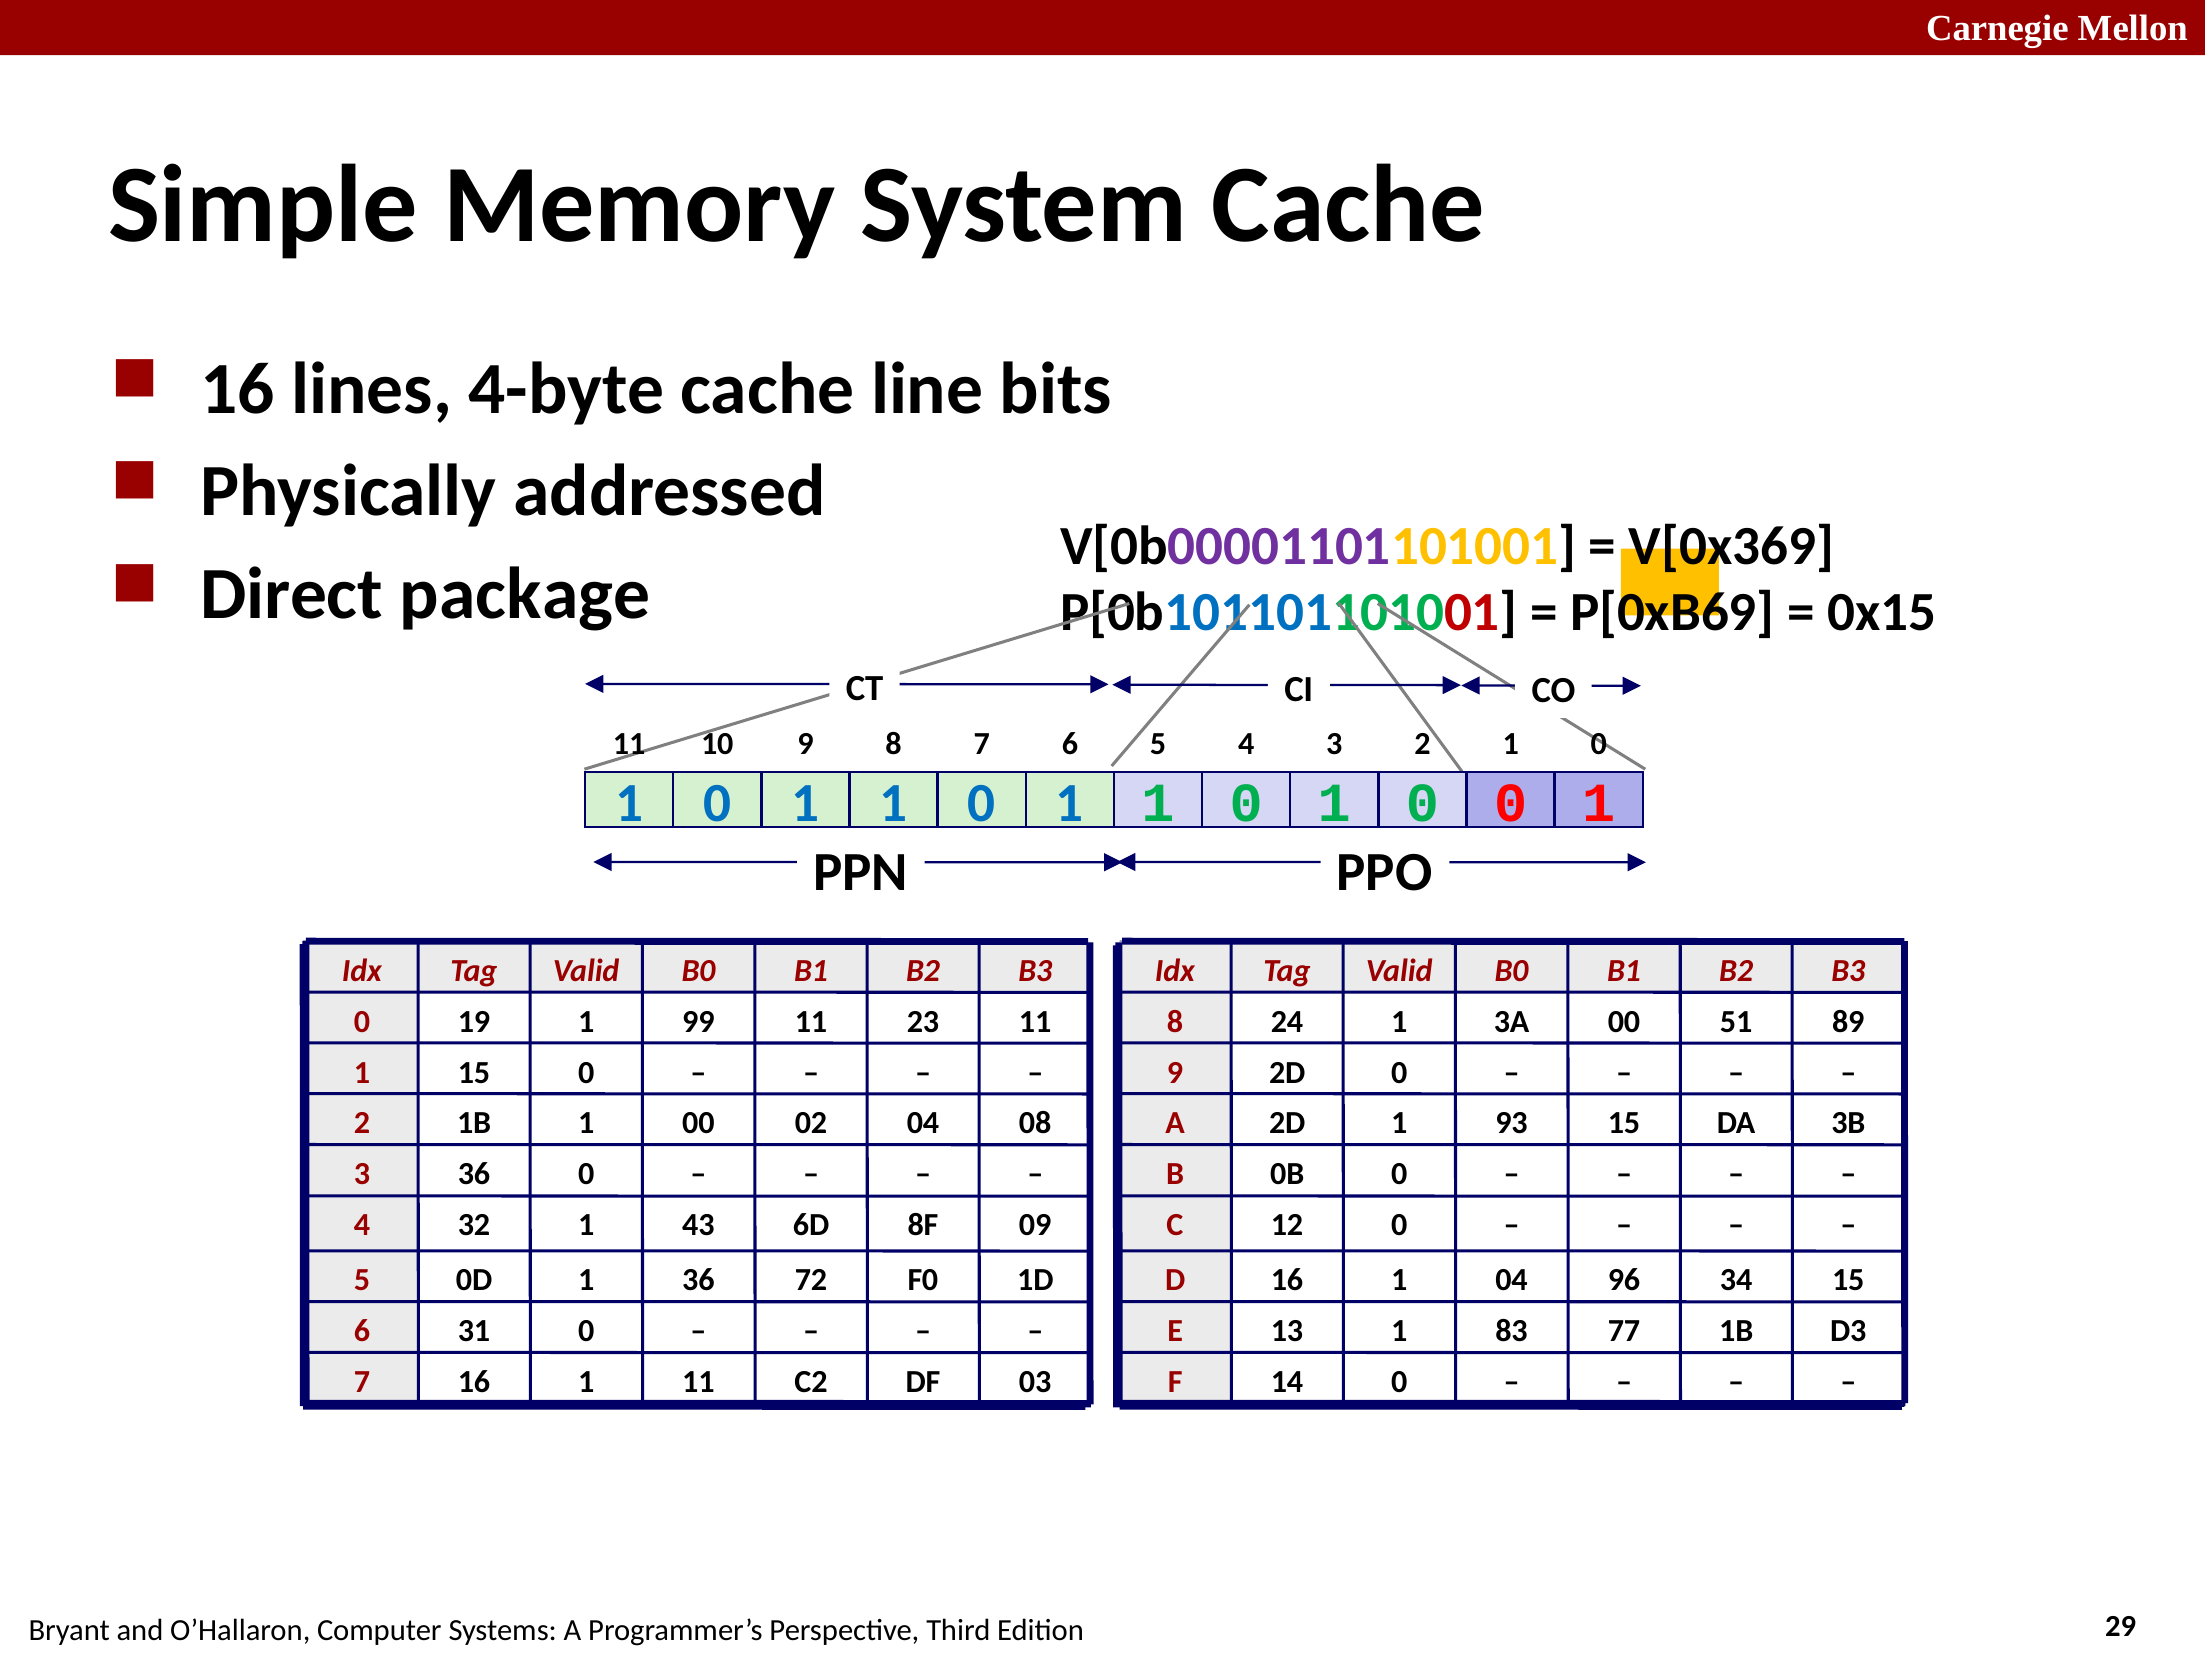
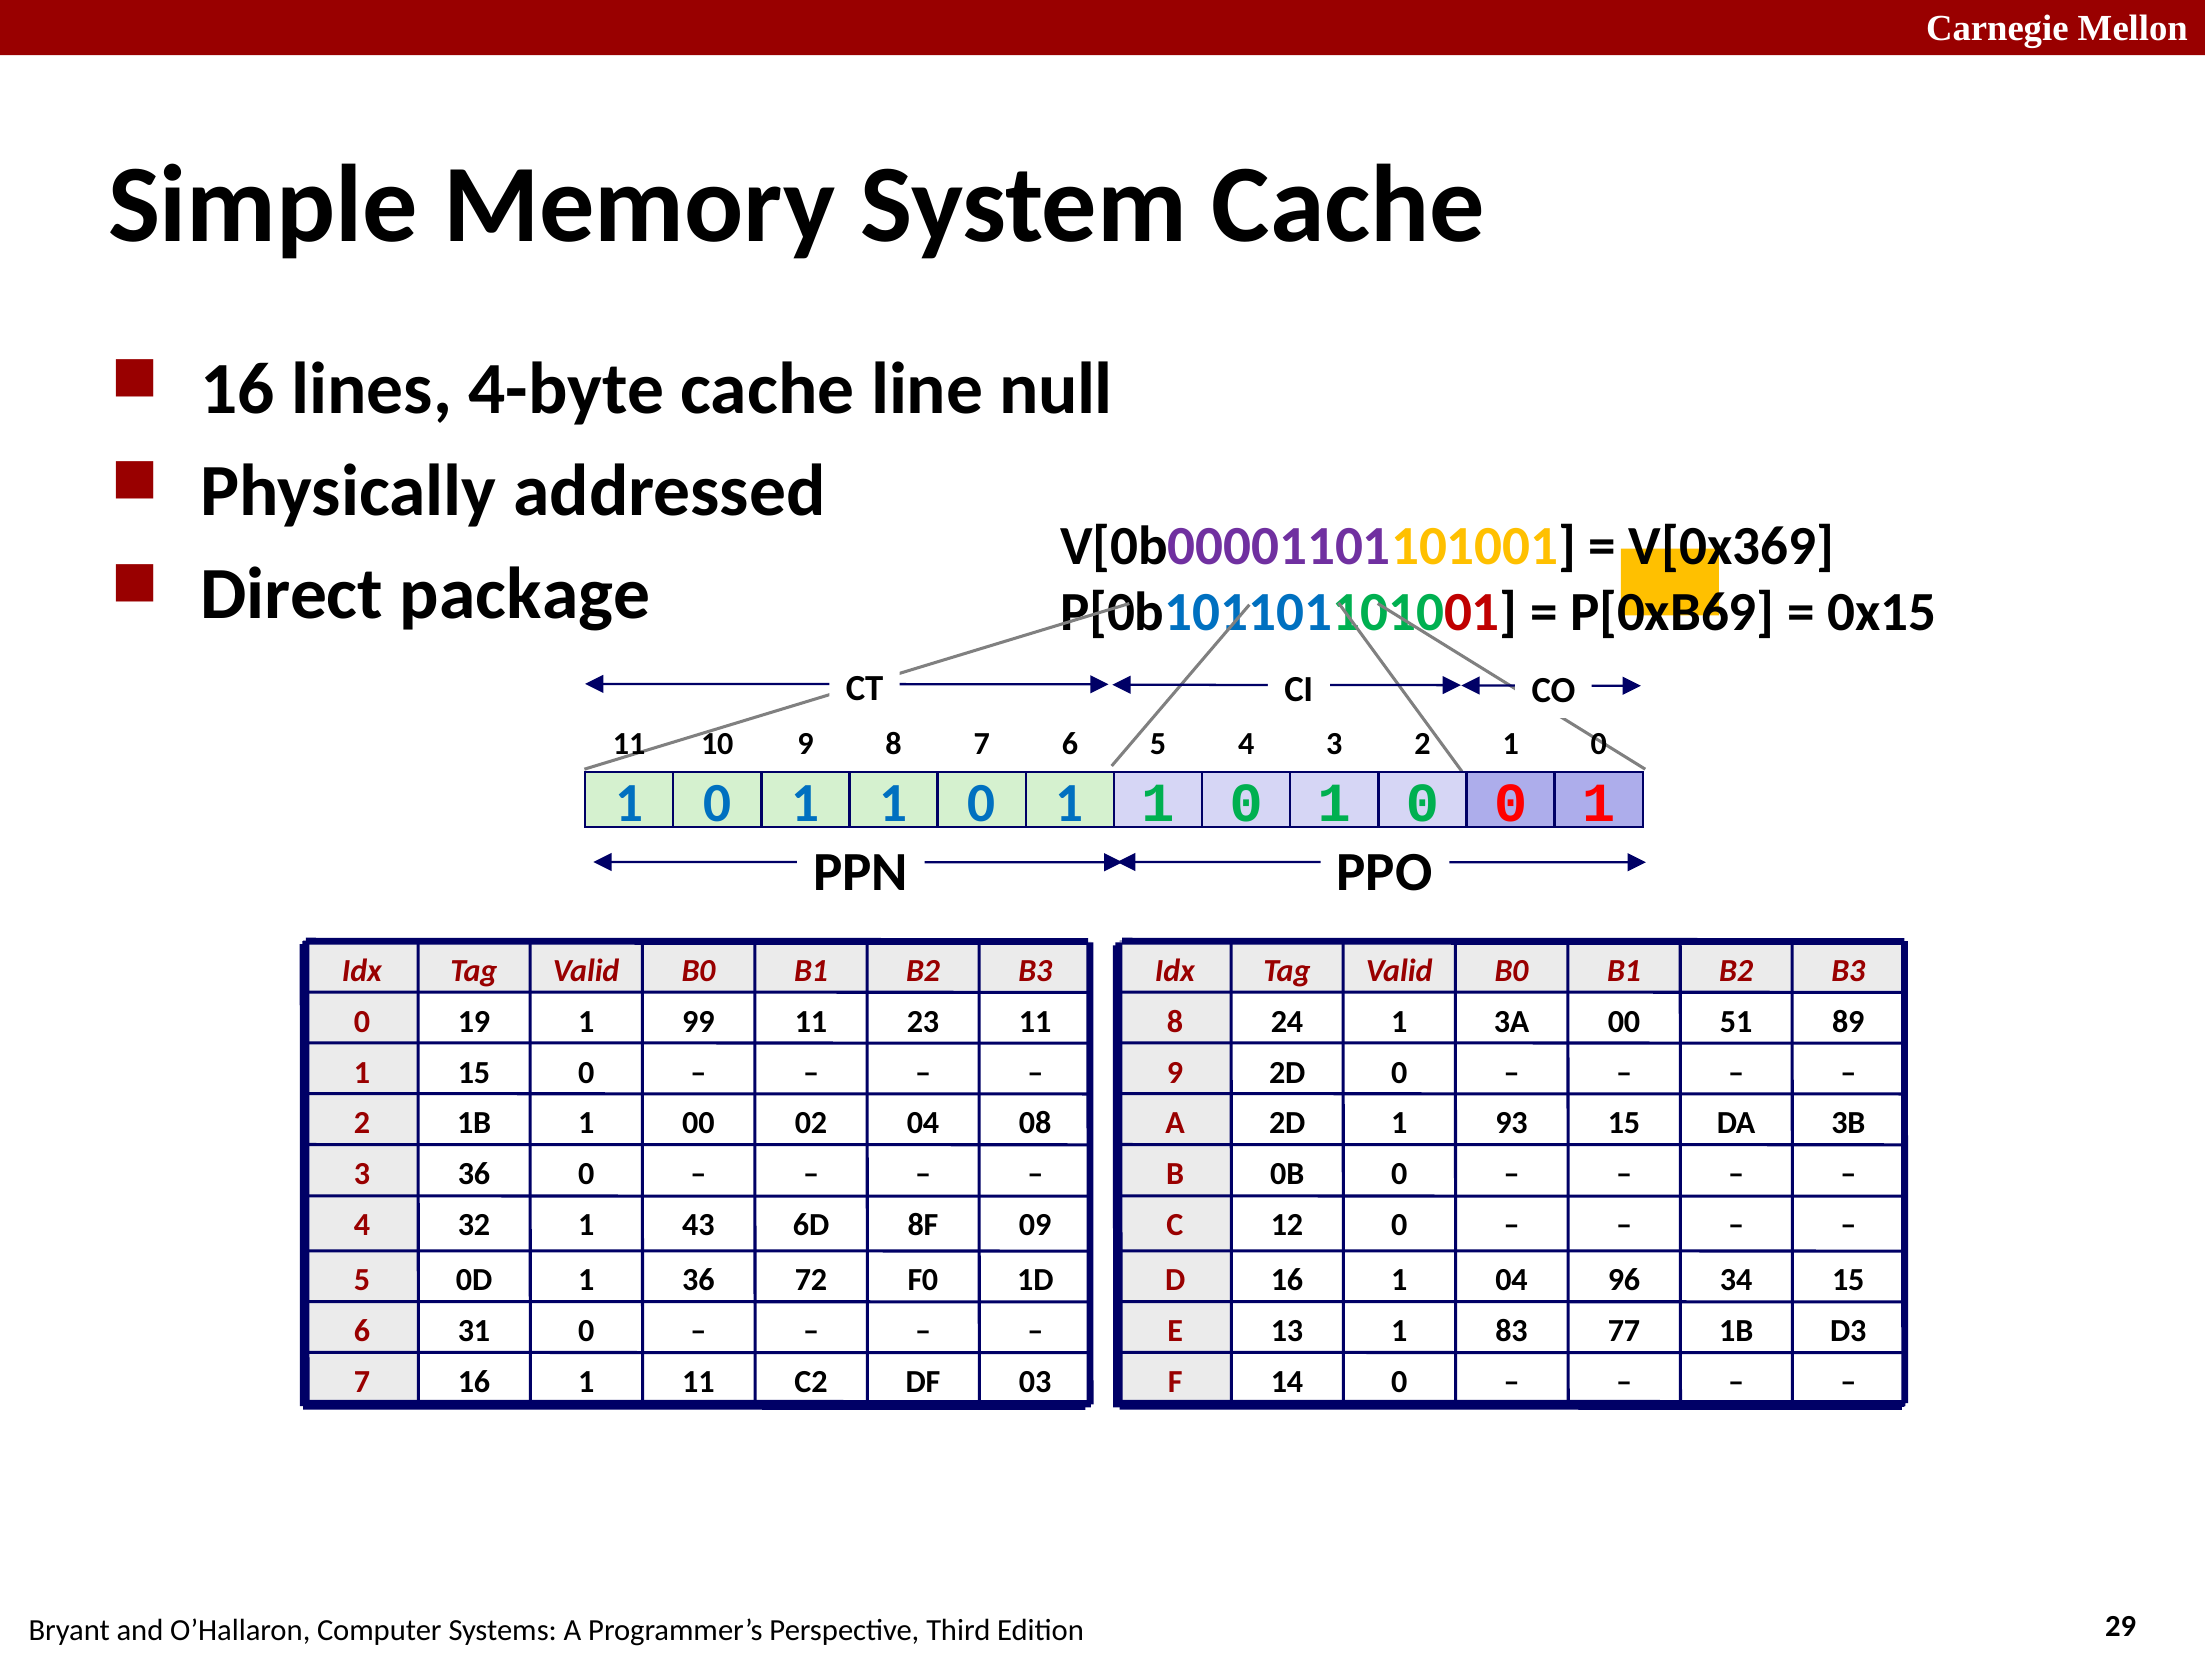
bits: bits -> null
